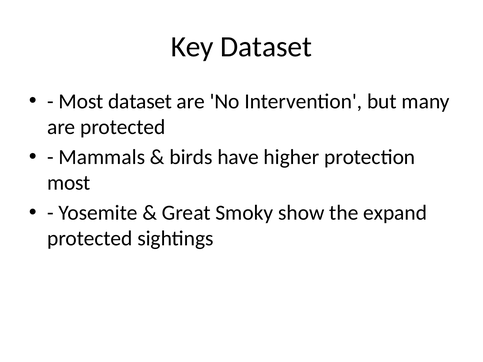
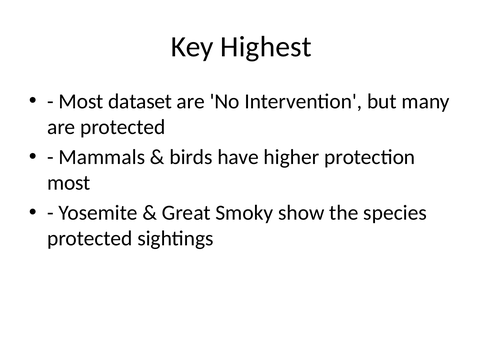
Key Dataset: Dataset -> Highest
expand: expand -> species
